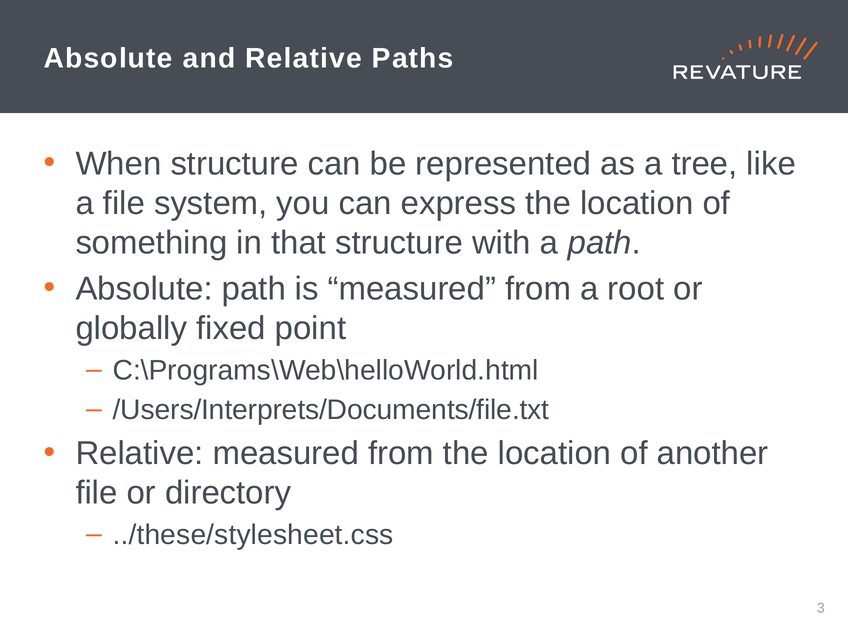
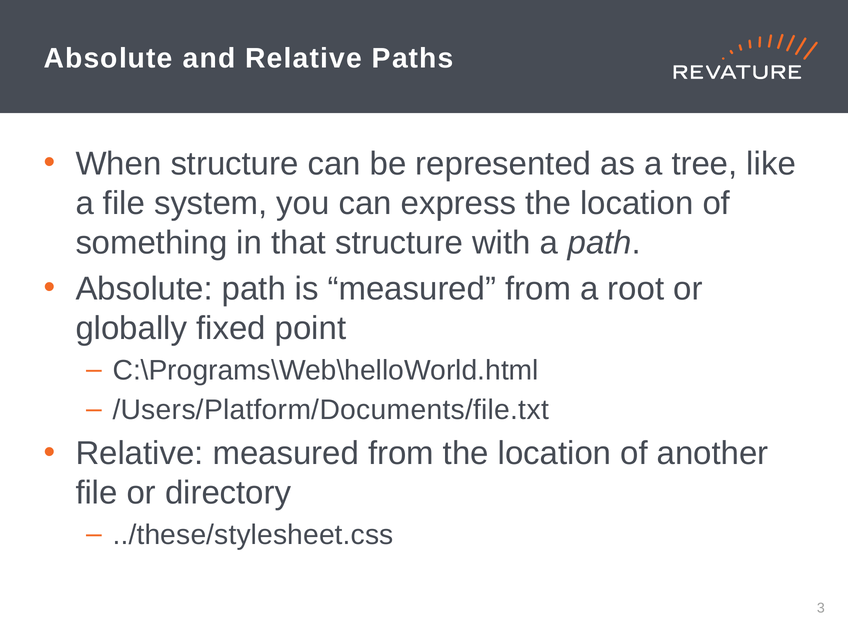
/Users/Interprets/Documents/file.txt: /Users/Interprets/Documents/file.txt -> /Users/Platform/Documents/file.txt
